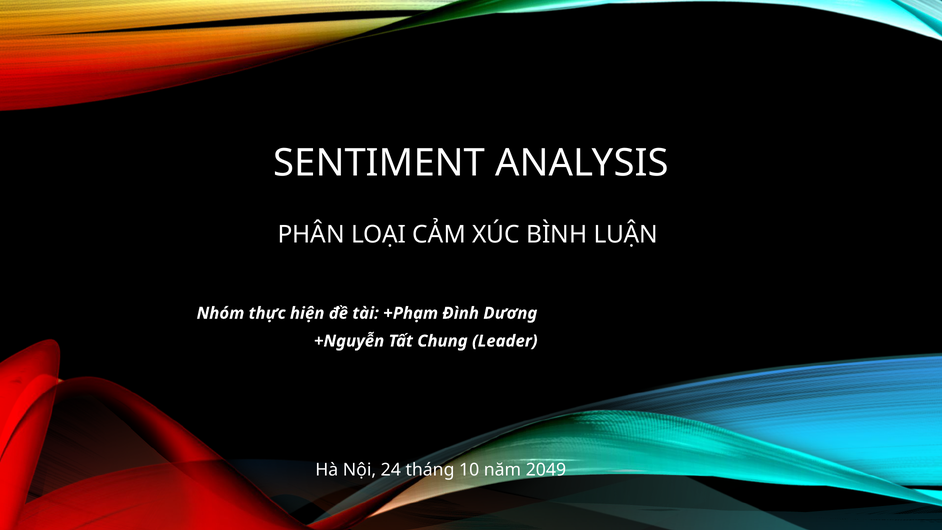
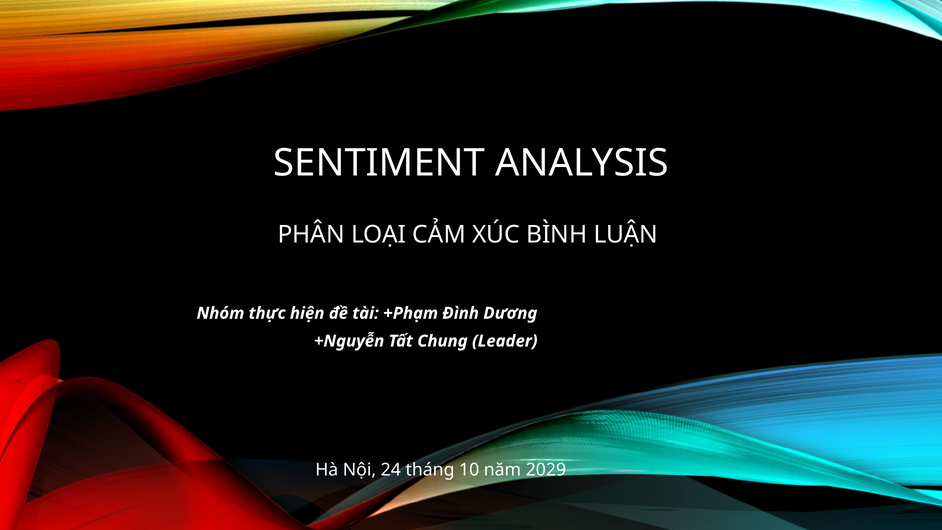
2049: 2049 -> 2029
